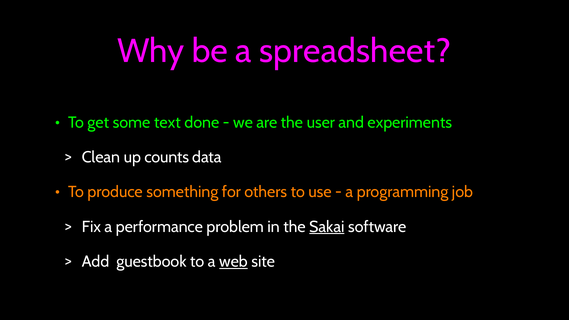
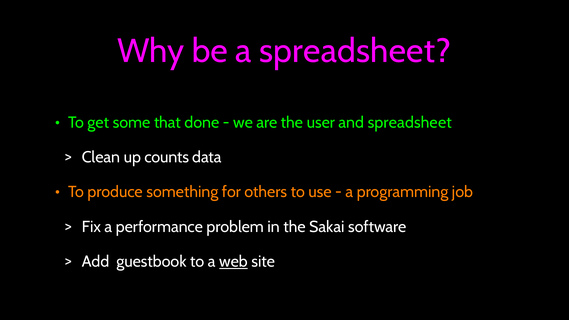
text: text -> that
and experiments: experiments -> spreadsheet
Sakai underline: present -> none
